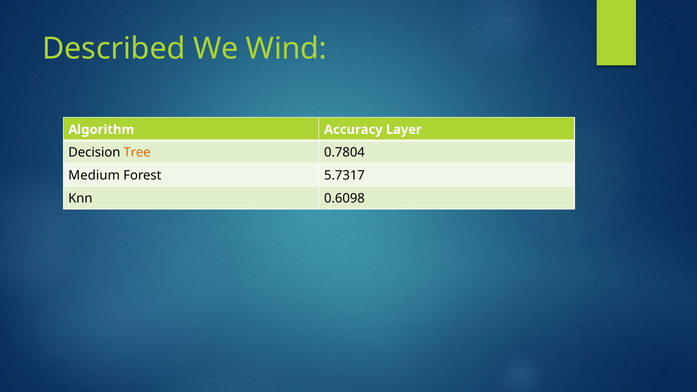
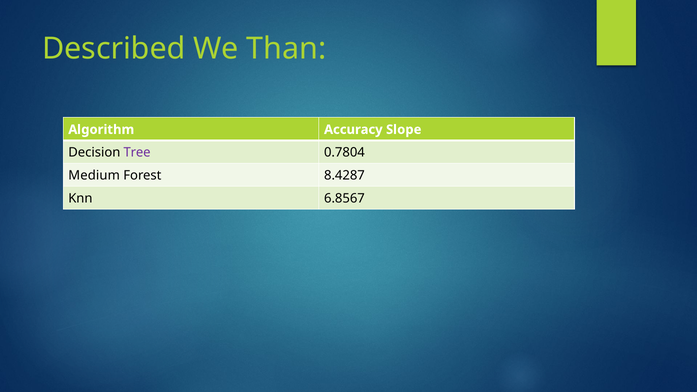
Wind: Wind -> Than
Layer: Layer -> Slope
Tree colour: orange -> purple
5.7317: 5.7317 -> 8.4287
0.6098: 0.6098 -> 6.8567
